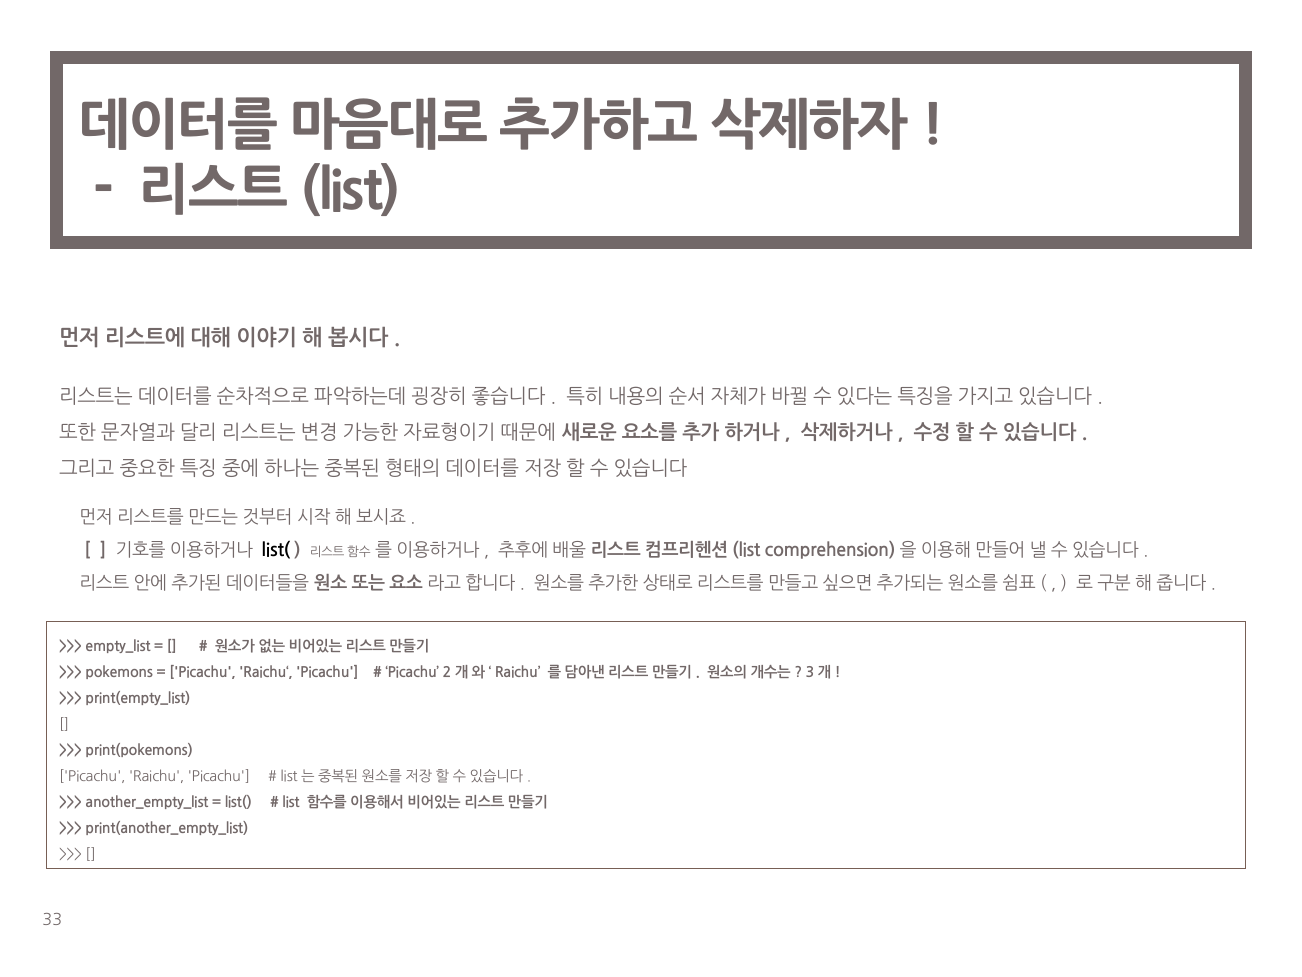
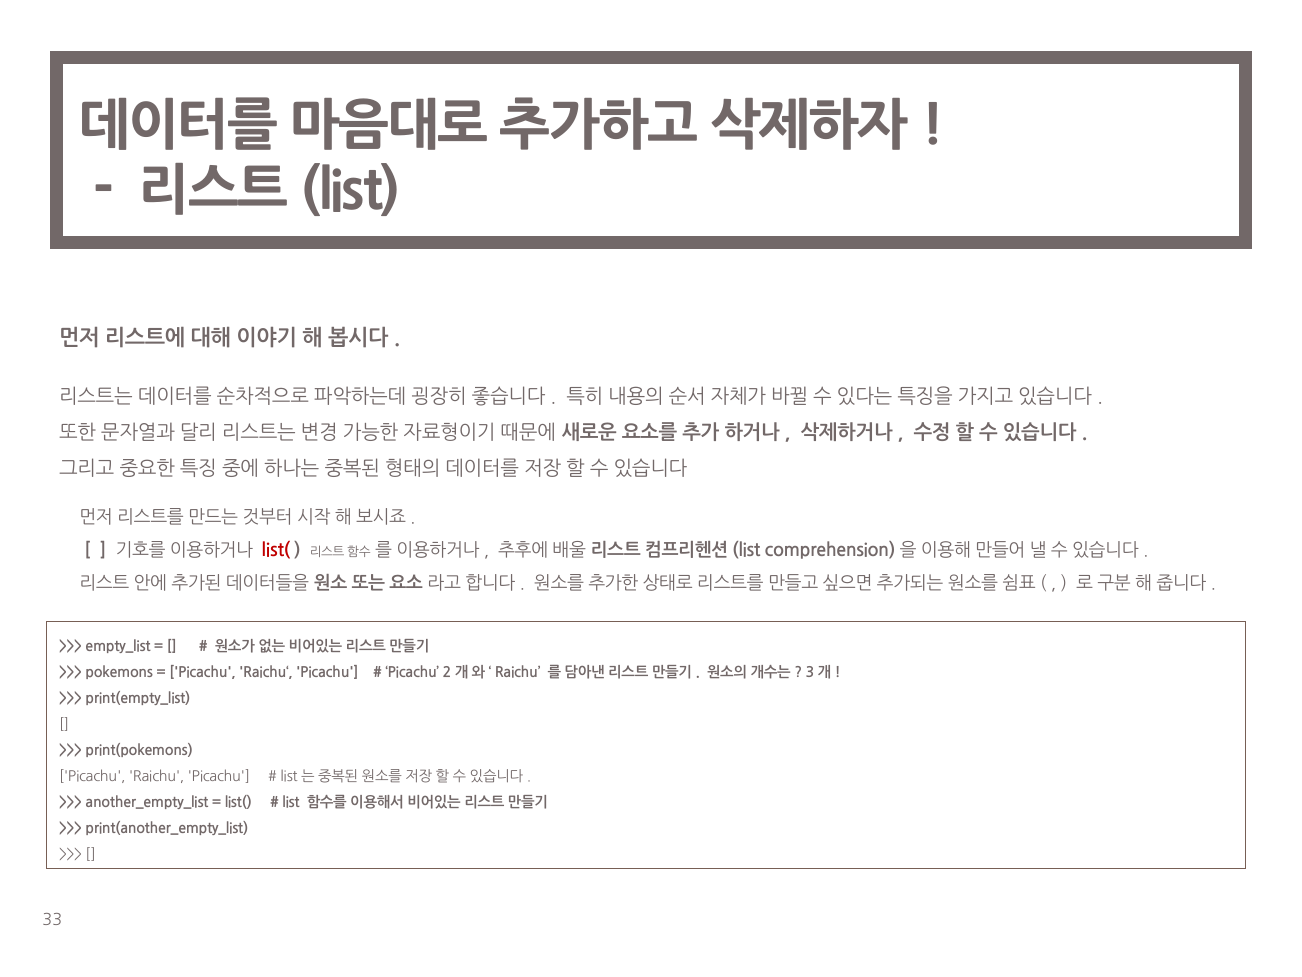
list( at (276, 550) colour: black -> red
